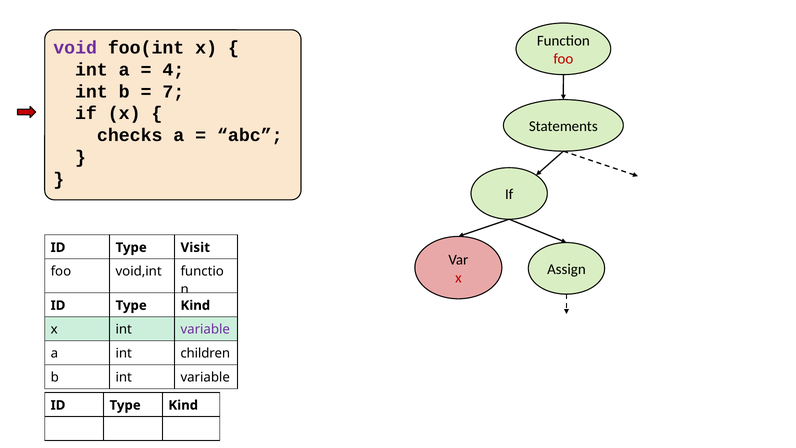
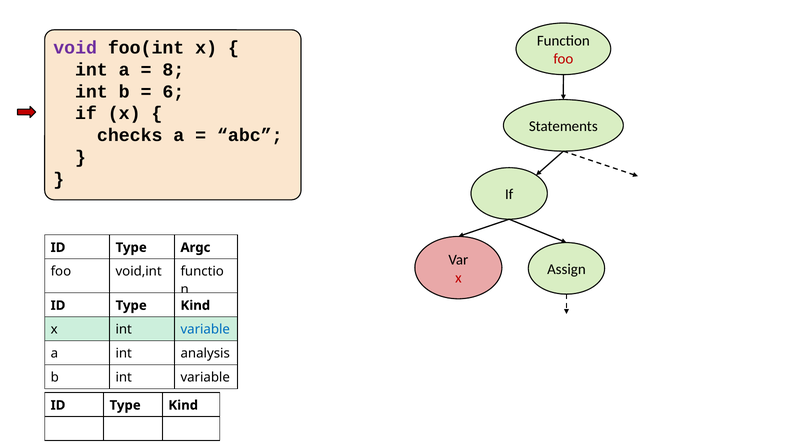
4: 4 -> 8
7: 7 -> 6
Visit: Visit -> Argc
variable at (205, 329) colour: purple -> blue
children: children -> analysis
